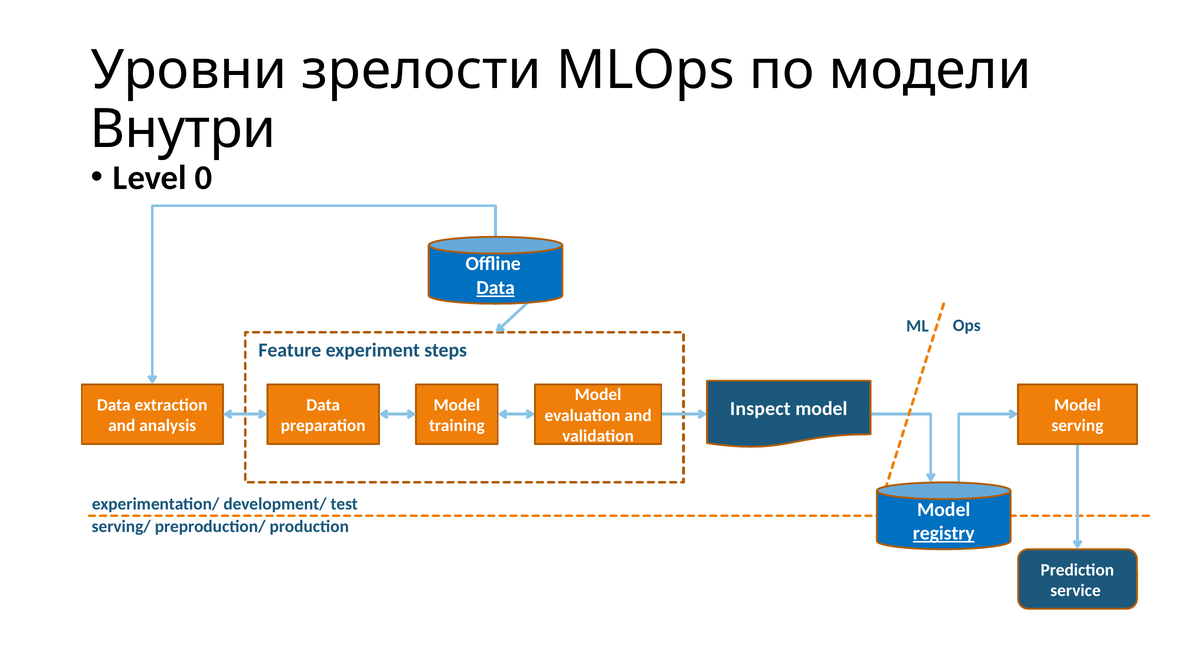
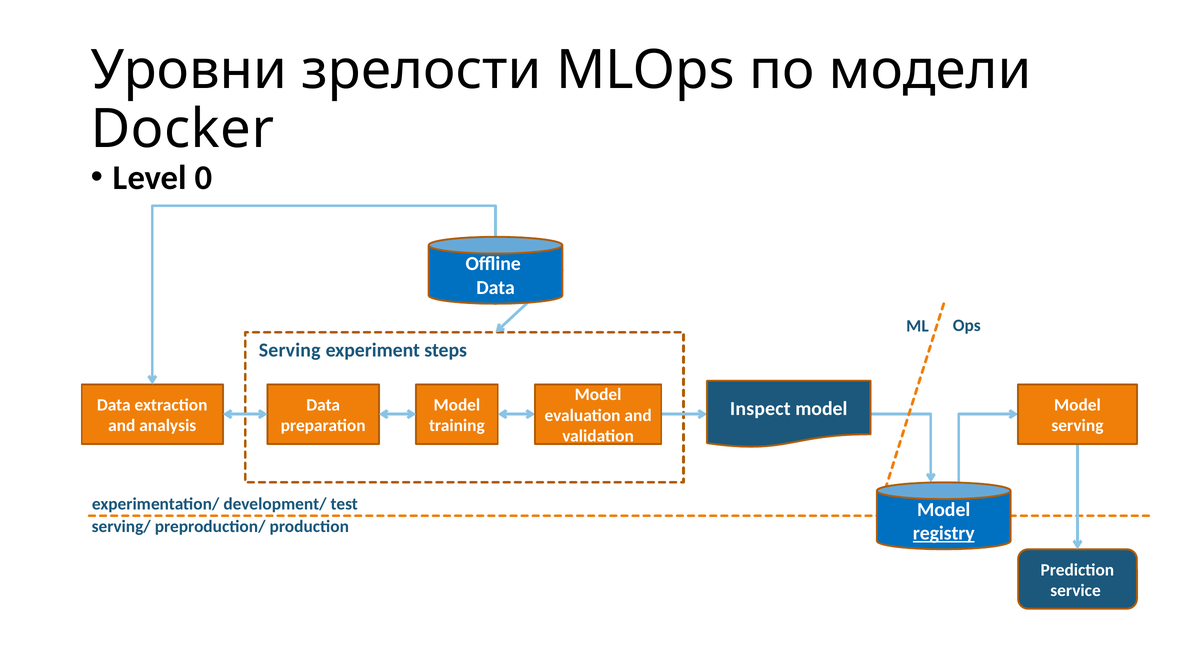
Внутри: Внутри -> Docker
Data at (496, 288) underline: present -> none
Feature at (290, 350): Feature -> Serving
